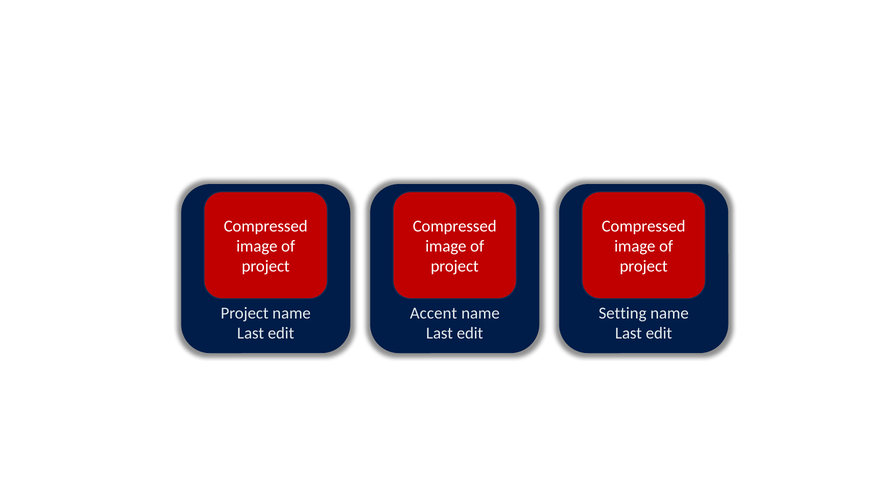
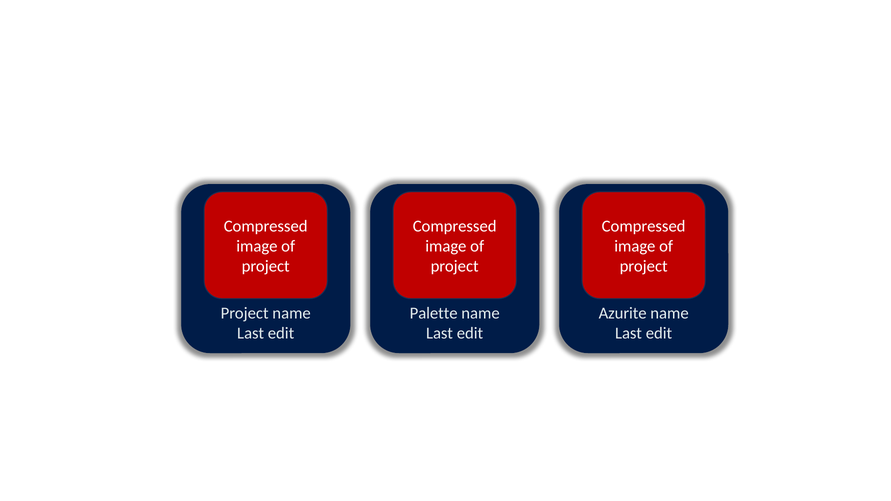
Accent: Accent -> Palette
Setting: Setting -> Azurite
